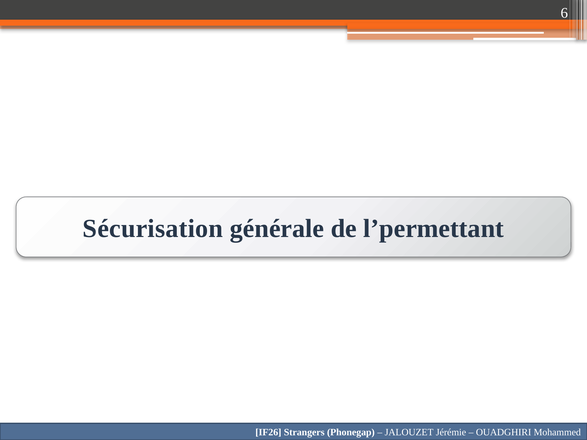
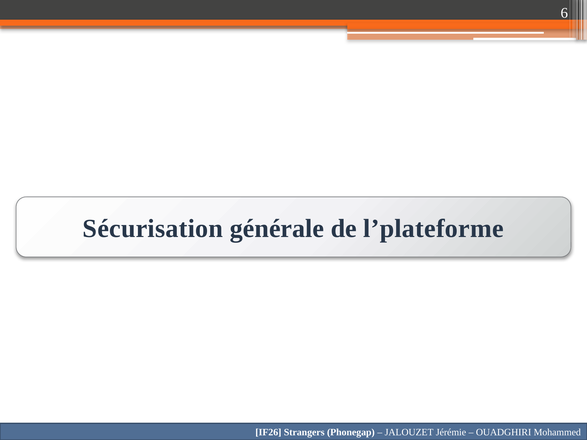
l’permettant: l’permettant -> l’plateforme
